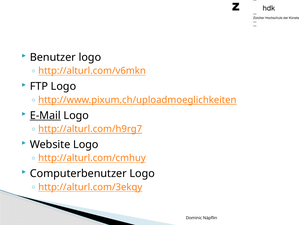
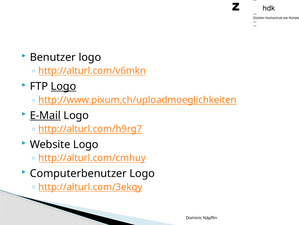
Logo at (63, 86) underline: none -> present
